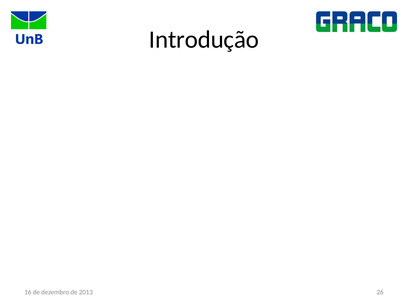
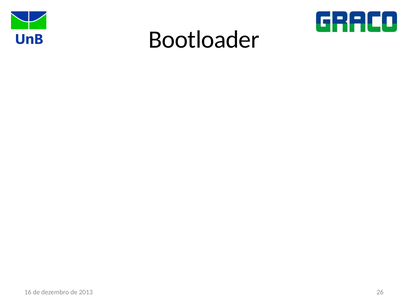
Introdução: Introdução -> Bootloader
